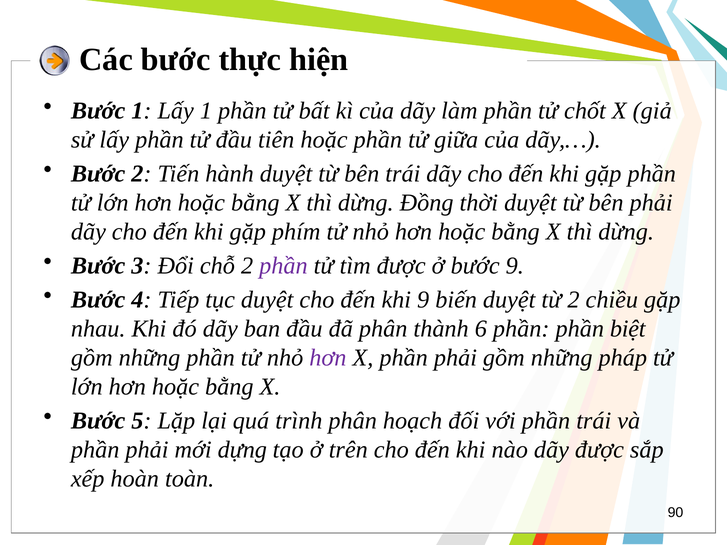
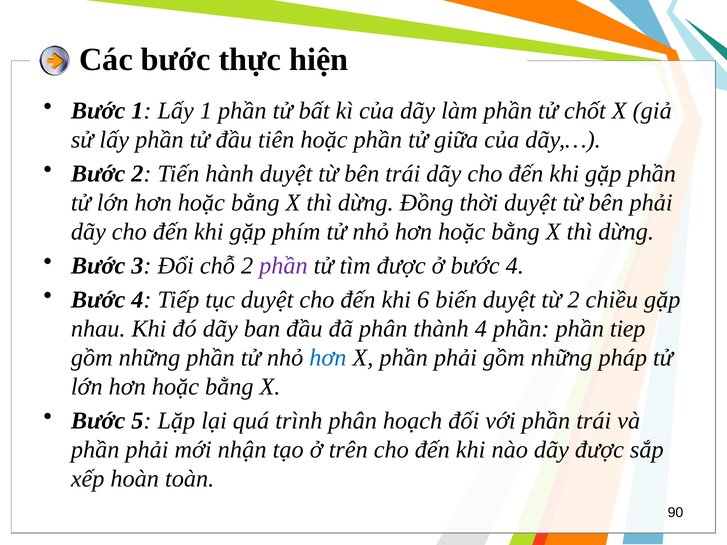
ở bước 9: 9 -> 4
khi 9: 9 -> 6
thành 6: 6 -> 4
biệt: biệt -> tiep
hơn at (328, 358) colour: purple -> blue
dựng: dựng -> nhận
